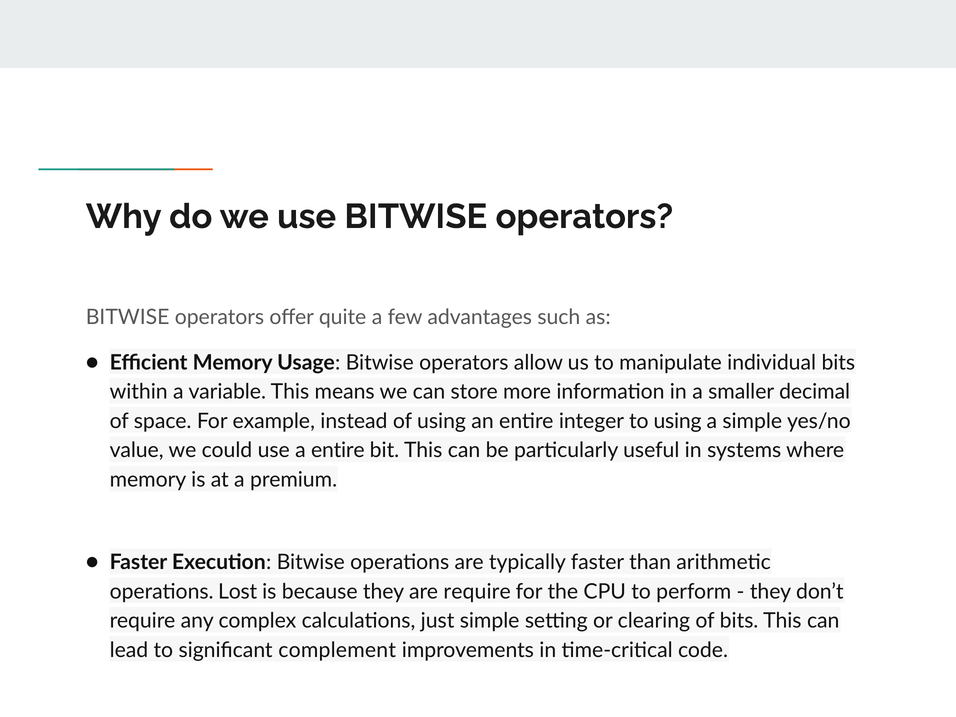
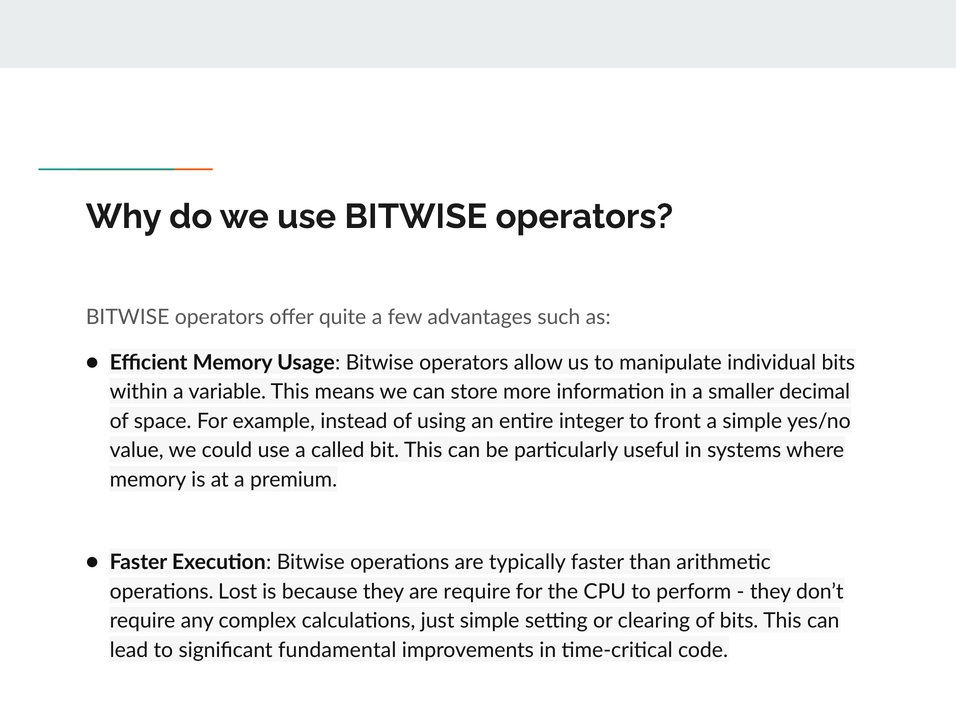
to using: using -> front
a entire: entire -> called
complement: complement -> fundamental
